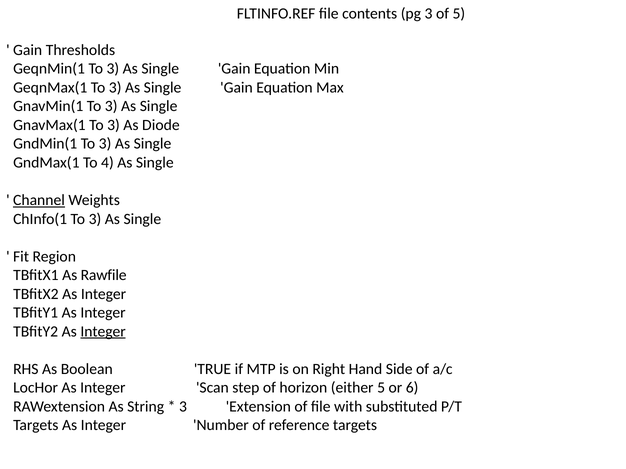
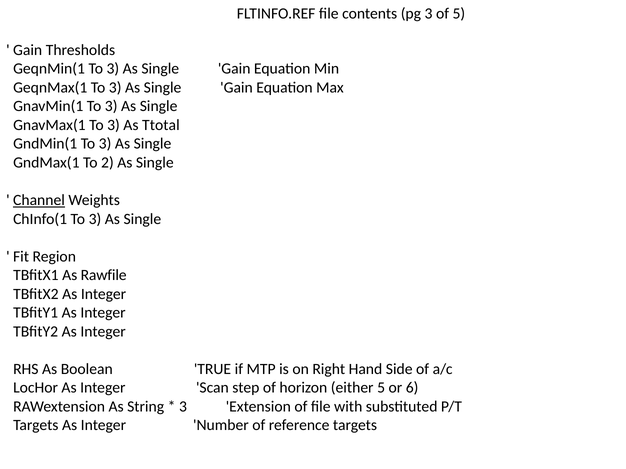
Diode: Diode -> Ttotal
4: 4 -> 2
Integer at (103, 332) underline: present -> none
